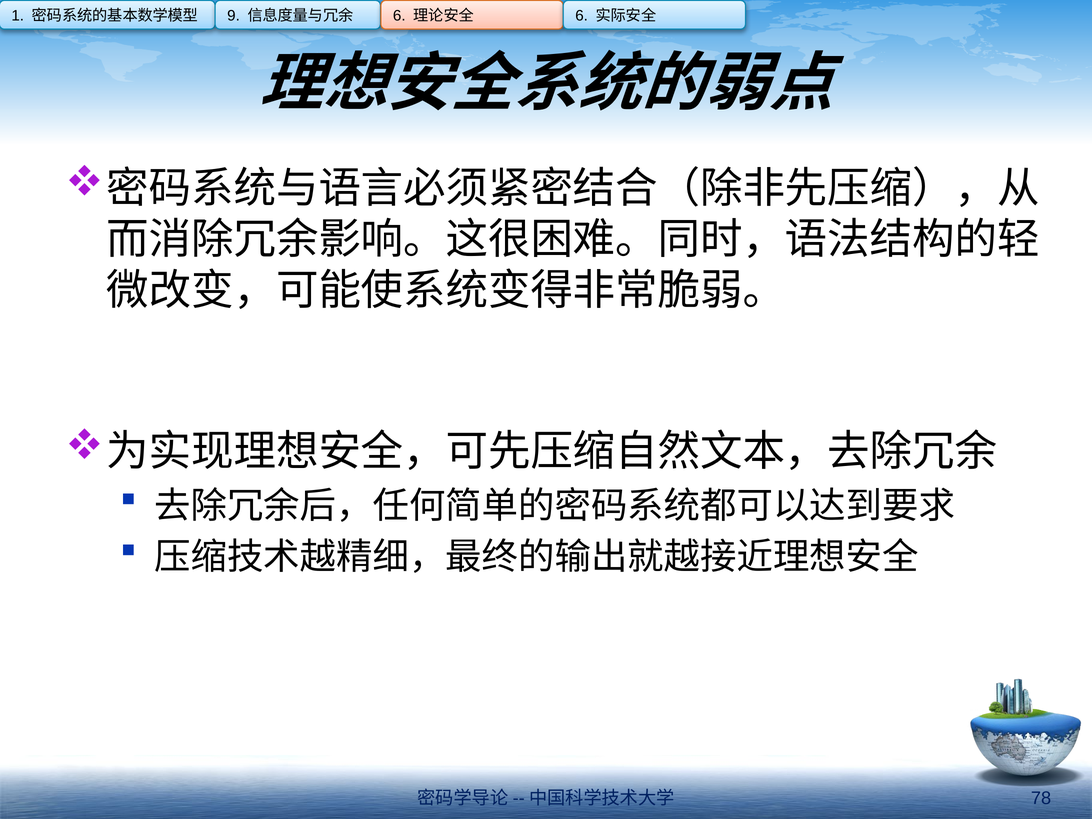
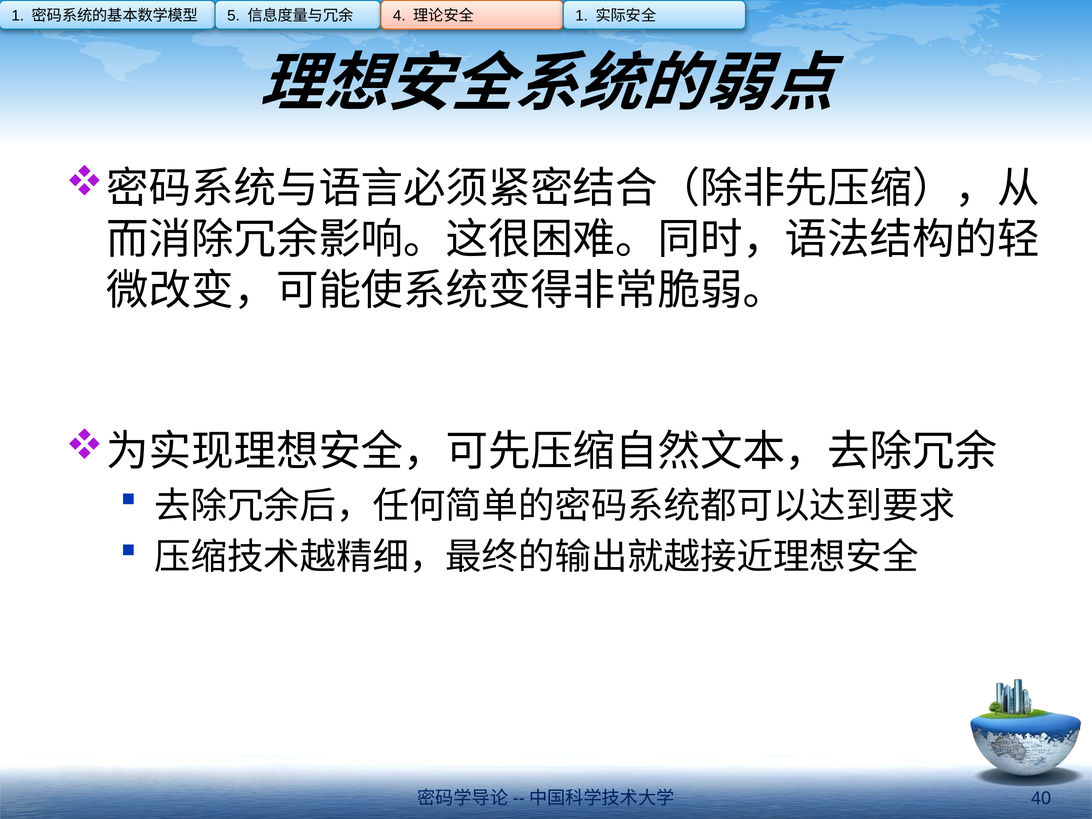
9: 9 -> 5
6 at (399, 16): 6 -> 4
6 at (582, 16): 6 -> 1
78: 78 -> 40
